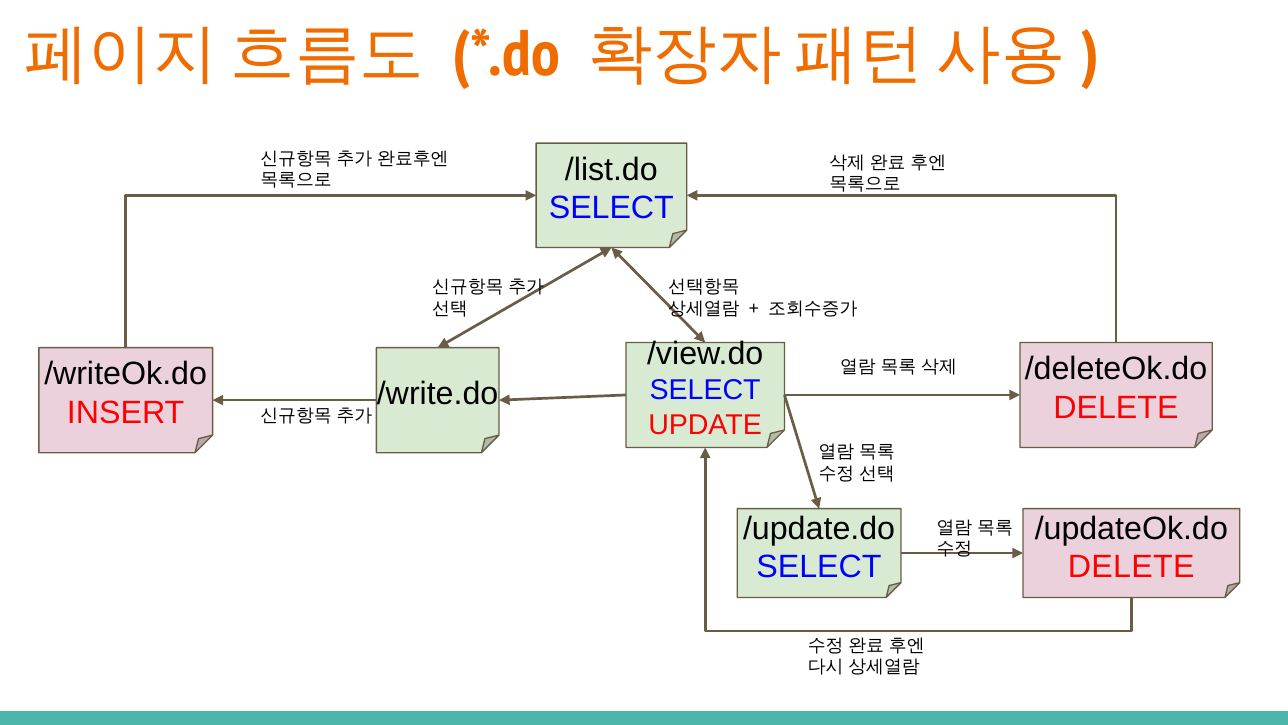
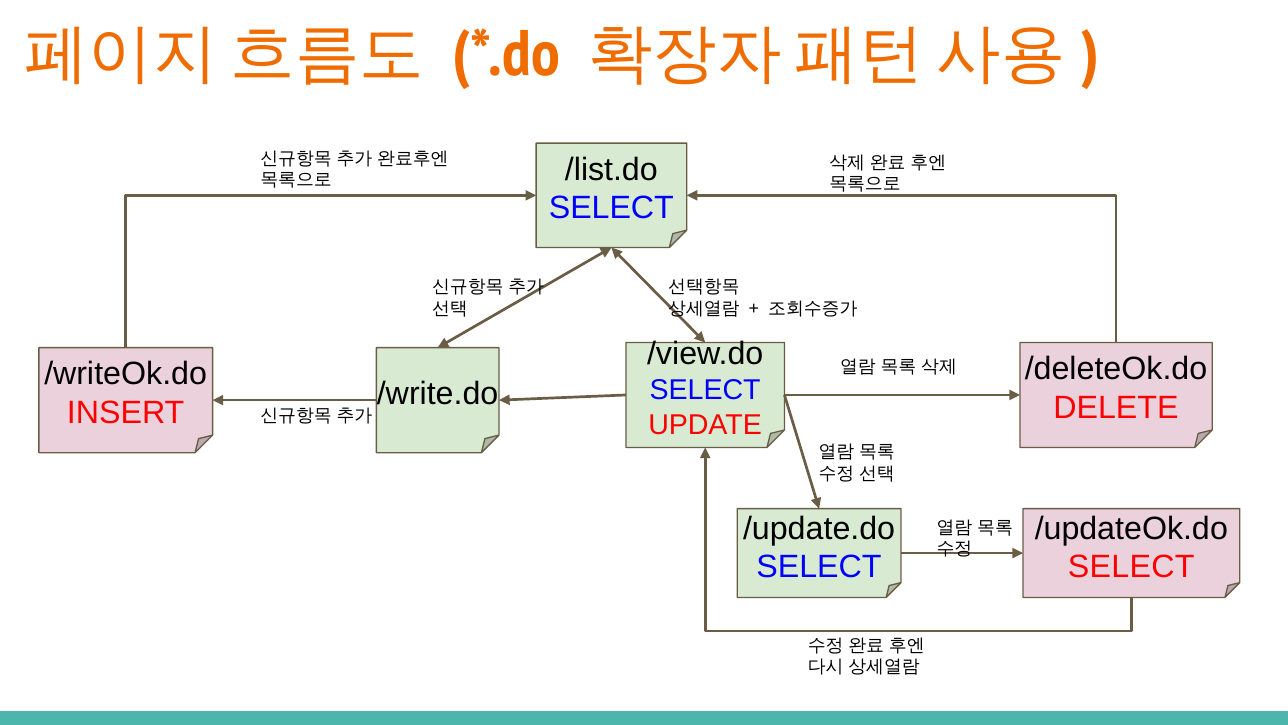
DELETE at (1131, 567): DELETE -> SELECT
